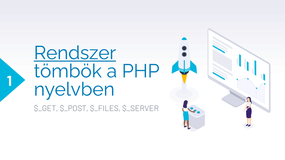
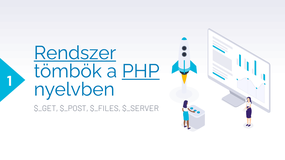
PHP underline: none -> present
